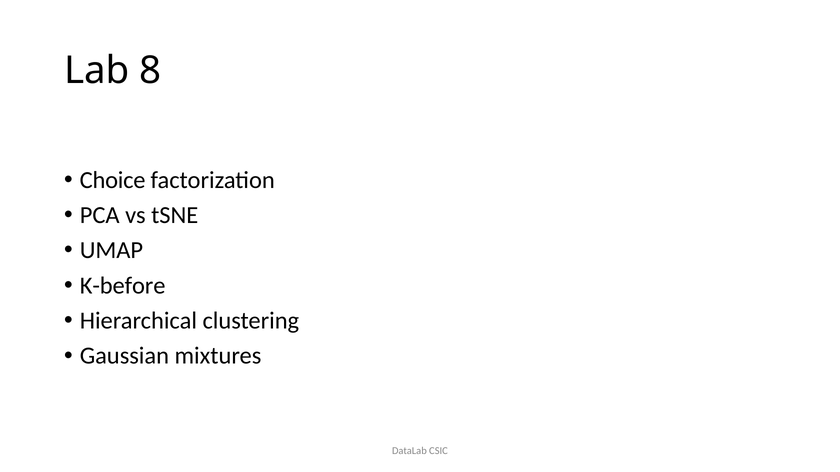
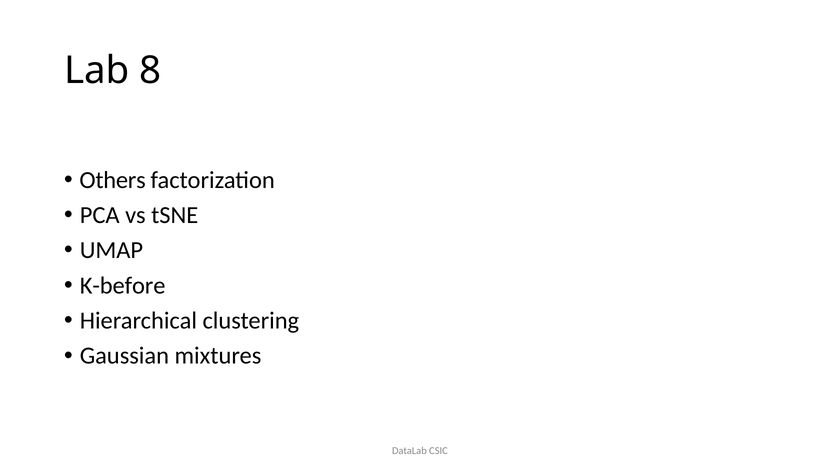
Choice: Choice -> Others
